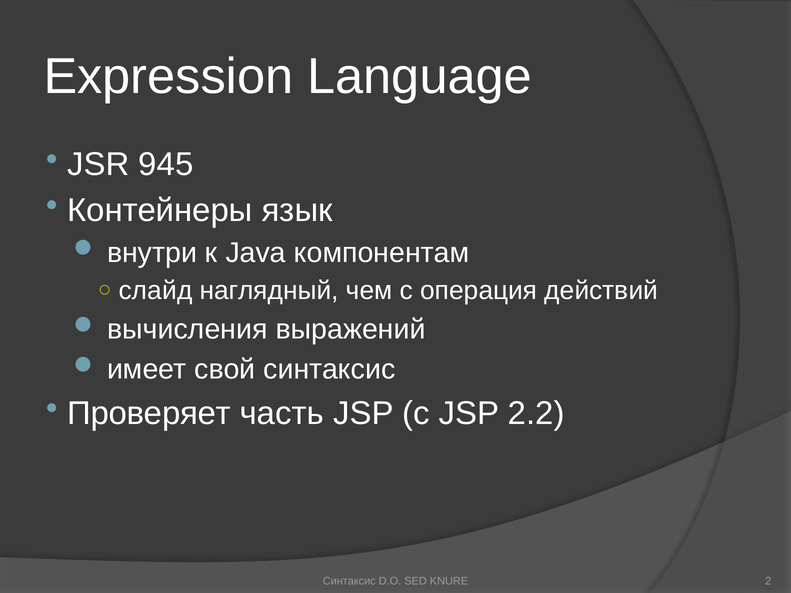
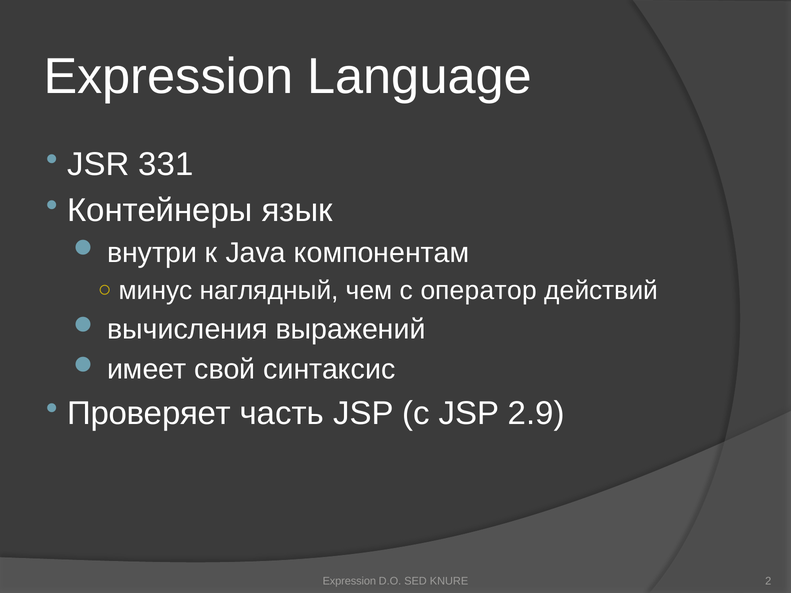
945: 945 -> 331
слайд: слайд -> минус
операция: операция -> оператор
2.2: 2.2 -> 2.9
Синтаксис at (349, 581): Синтаксис -> Expression
